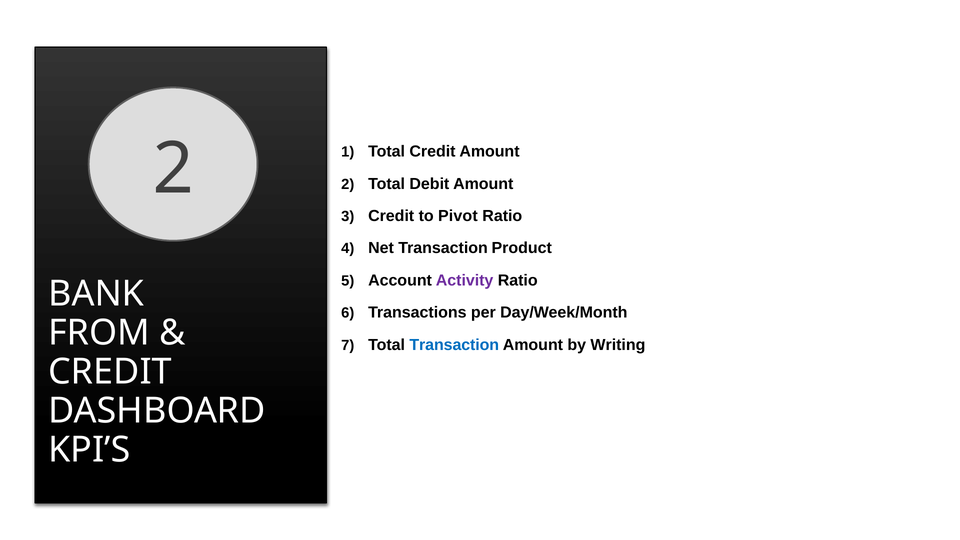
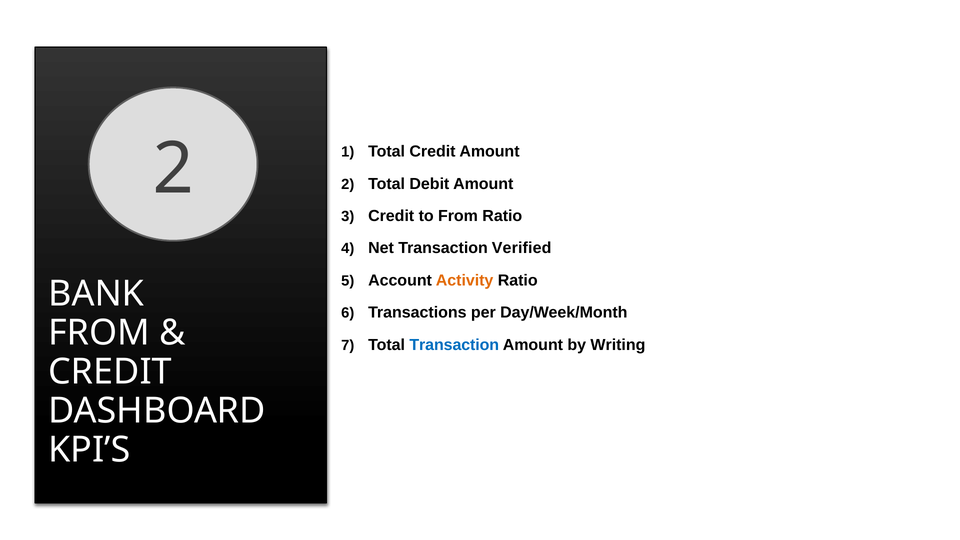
to Pivot: Pivot -> From
Product: Product -> Verified
Activity colour: purple -> orange
